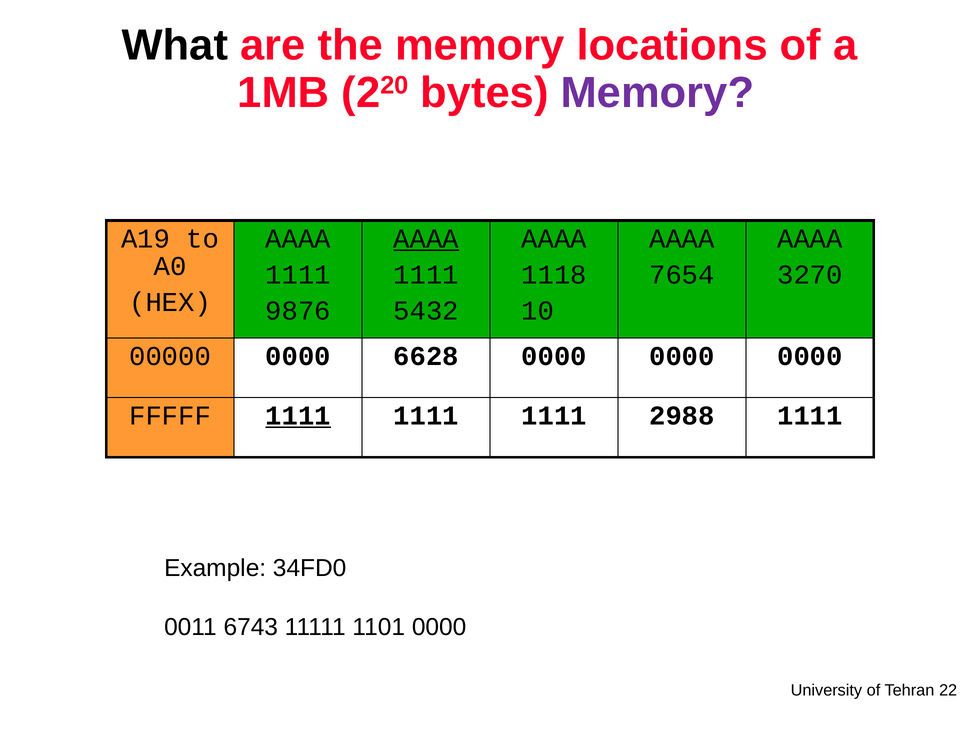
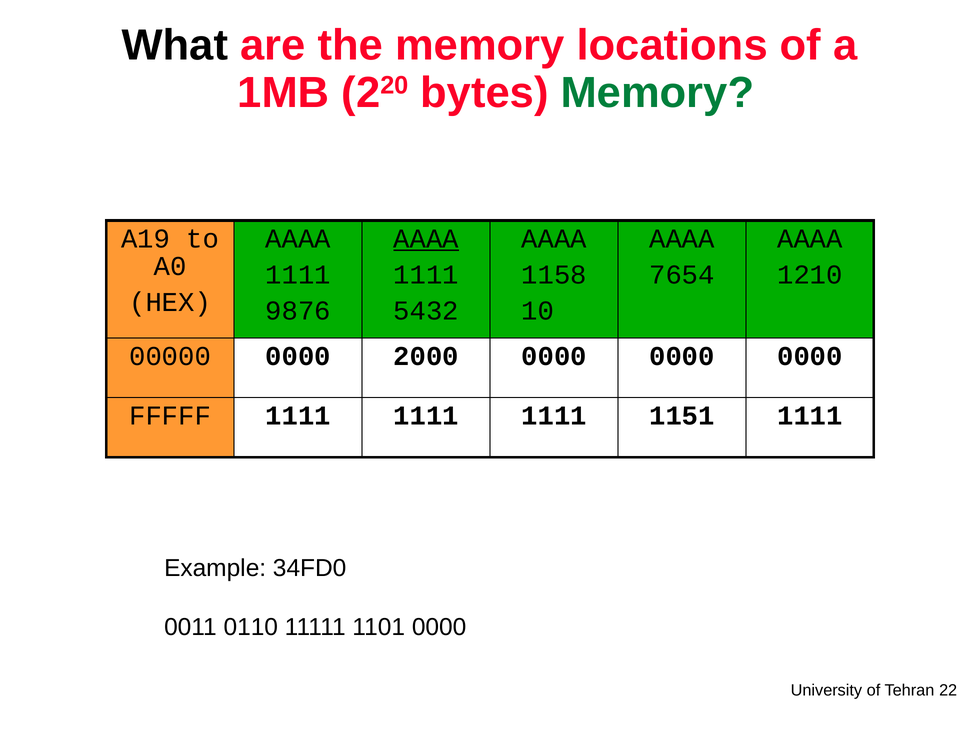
Memory at (657, 93) colour: purple -> green
1118: 1118 -> 1158
3270: 3270 -> 1210
6628: 6628 -> 2000
1111 at (298, 416) underline: present -> none
2988: 2988 -> 1151
6743: 6743 -> 0110
